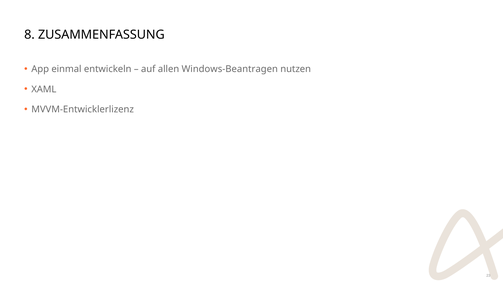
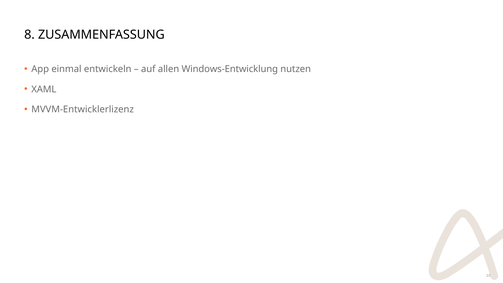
Windows-Beantragen: Windows-Beantragen -> Windows-Entwicklung
